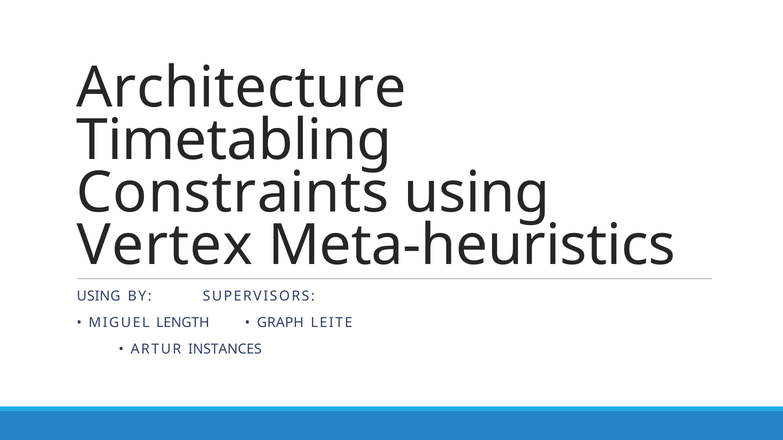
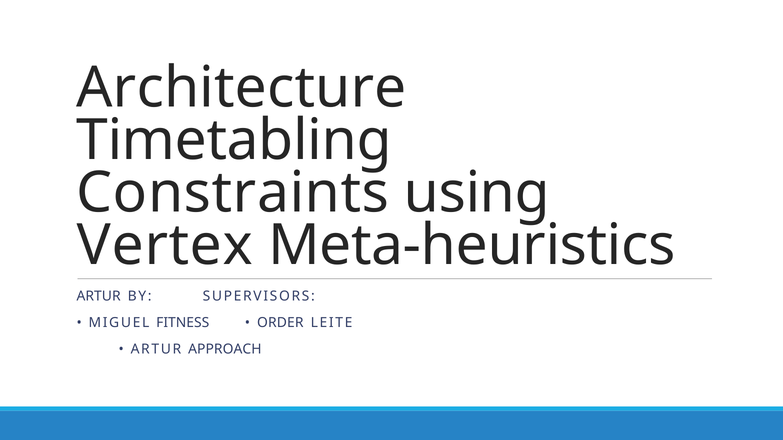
USING at (99, 296): USING -> ARTUR
LENGTH: LENGTH -> FITNESS
GRAPH: GRAPH -> ORDER
INSTANCES: INSTANCES -> APPROACH
